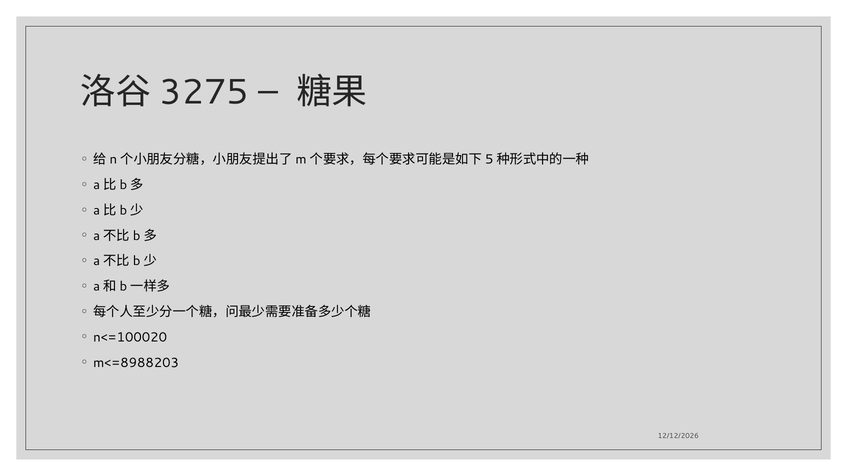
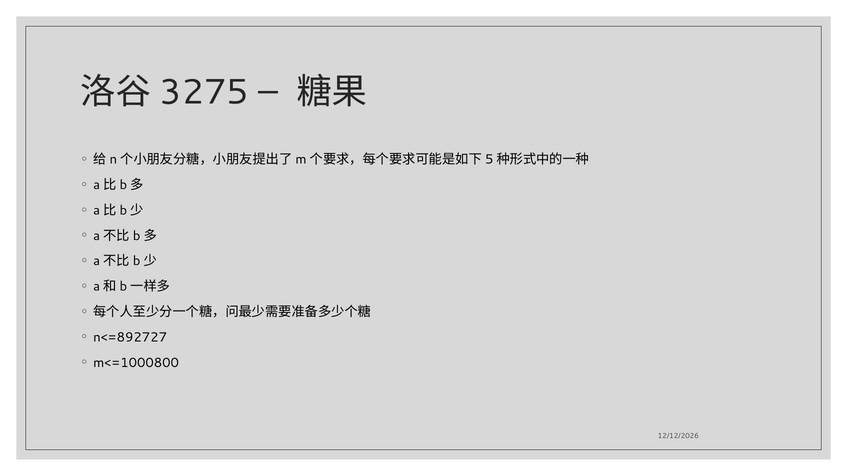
n<=100020: n<=100020 -> n<=892727
m<=8988203: m<=8988203 -> m<=1000800
